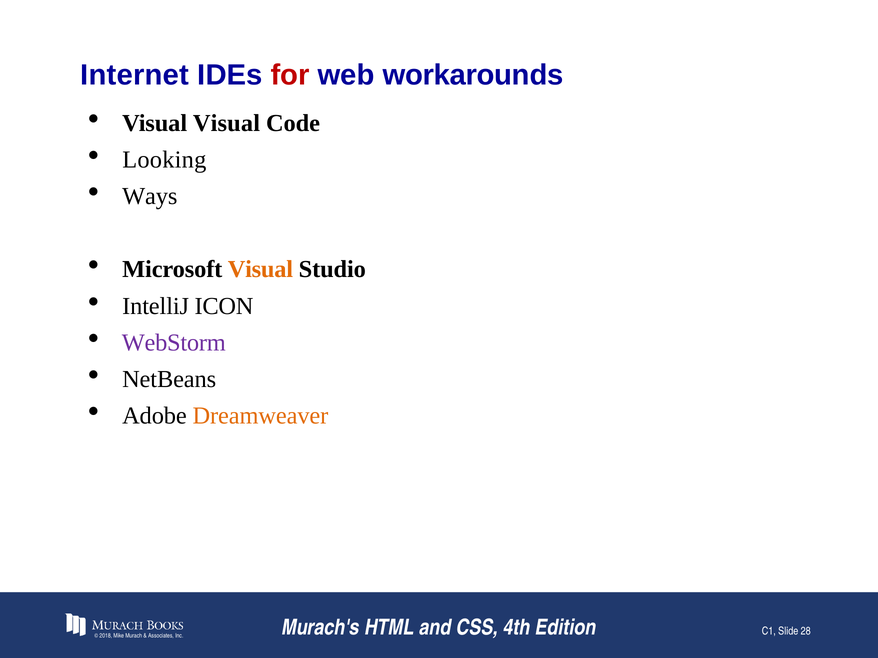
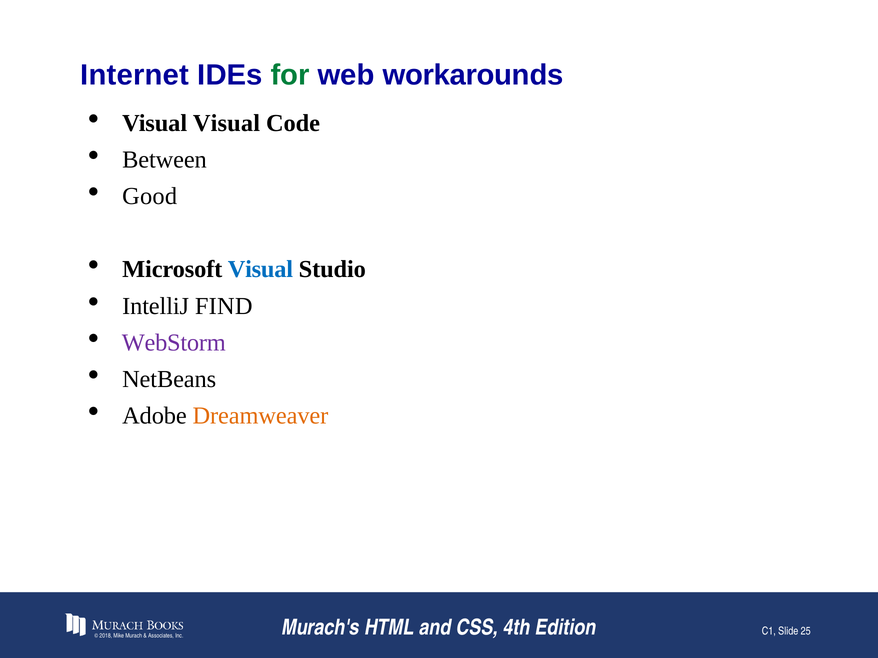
for colour: red -> green
Looking: Looking -> Between
Ways: Ways -> Good
Visual at (260, 270) colour: orange -> blue
ICON: ICON -> FIND
28: 28 -> 25
